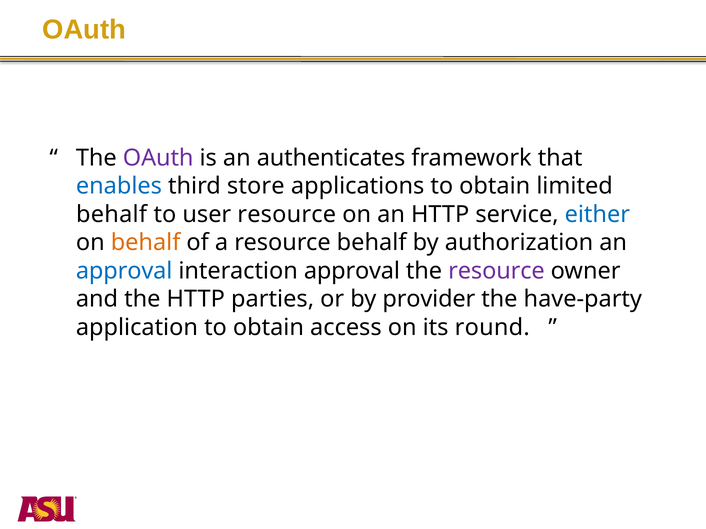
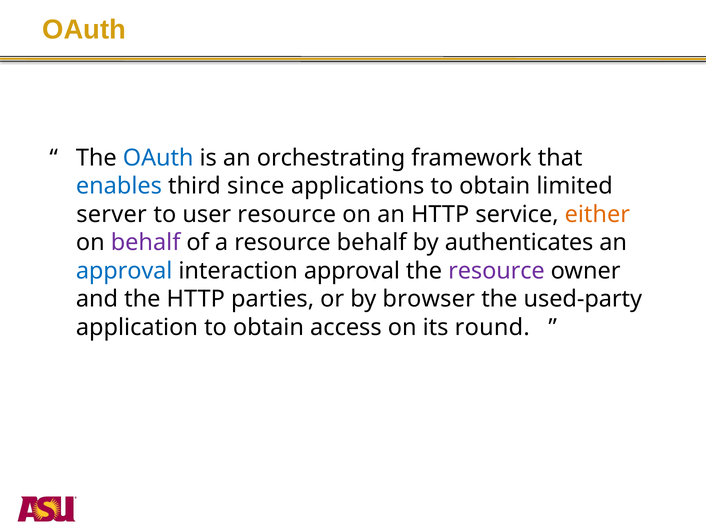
OAuth at (158, 158) colour: purple -> blue
authenticates: authenticates -> orchestrating
store: store -> since
behalf at (112, 215): behalf -> server
either colour: blue -> orange
behalf at (146, 243) colour: orange -> purple
authorization: authorization -> authenticates
provider: provider -> browser
have-party: have-party -> used-party
